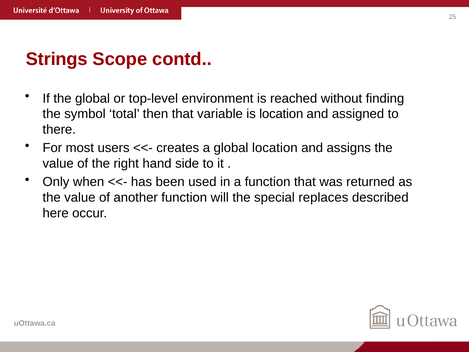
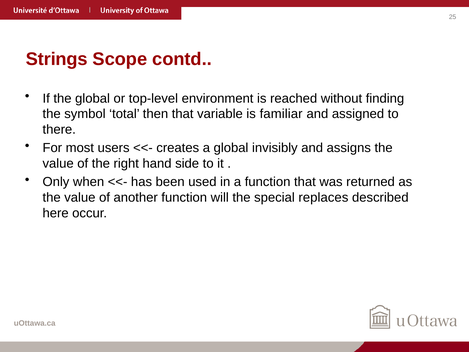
is location: location -> familiar
global location: location -> invisibly
